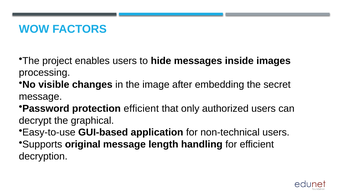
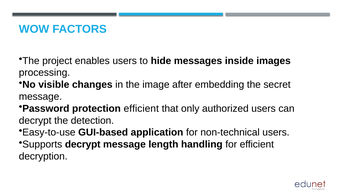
graphical: graphical -> detection
Supports original: original -> decrypt
